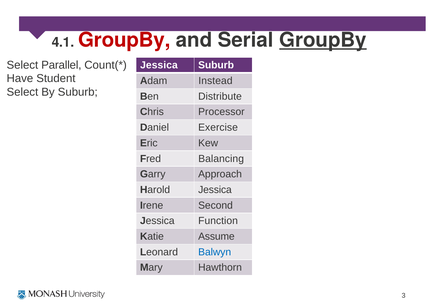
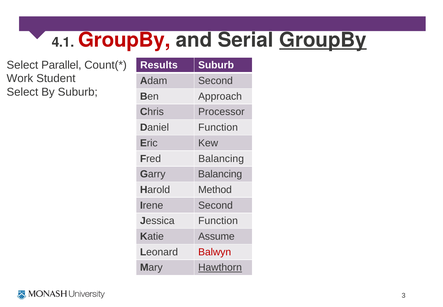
Jessica at (159, 65): Jessica -> Results
Have: Have -> Work
Adam Instead: Instead -> Second
Distribute: Distribute -> Approach
Daniel Exercise: Exercise -> Function
Garry Approach: Approach -> Balancing
Harold Jessica: Jessica -> Method
Balwyn colour: blue -> red
Hawthorn underline: none -> present
